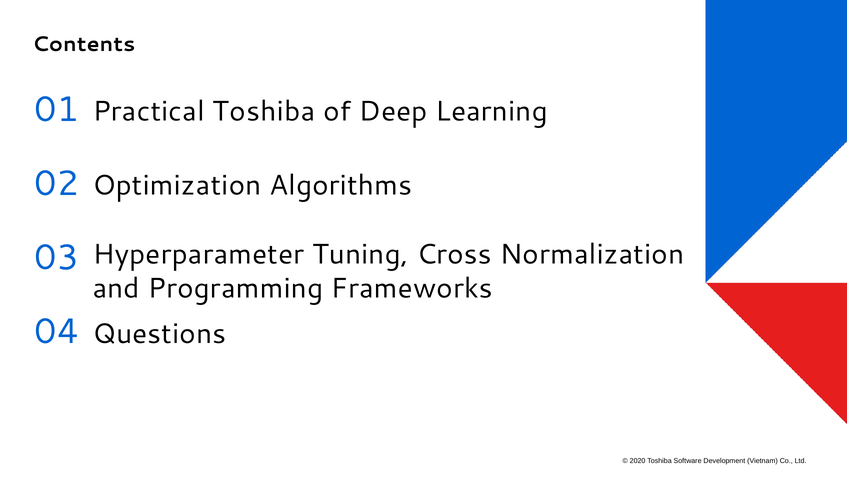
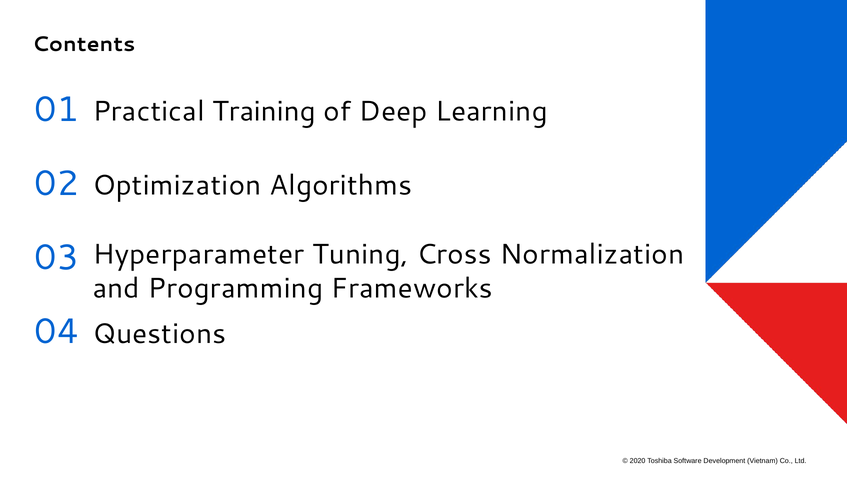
Practical Toshiba: Toshiba -> Training
